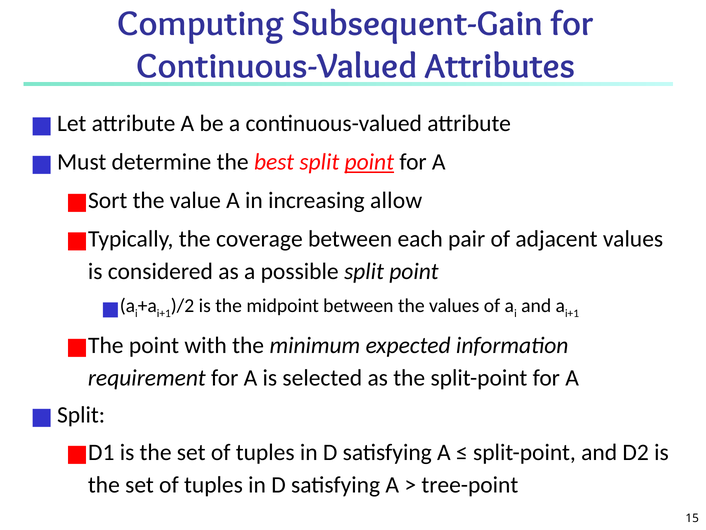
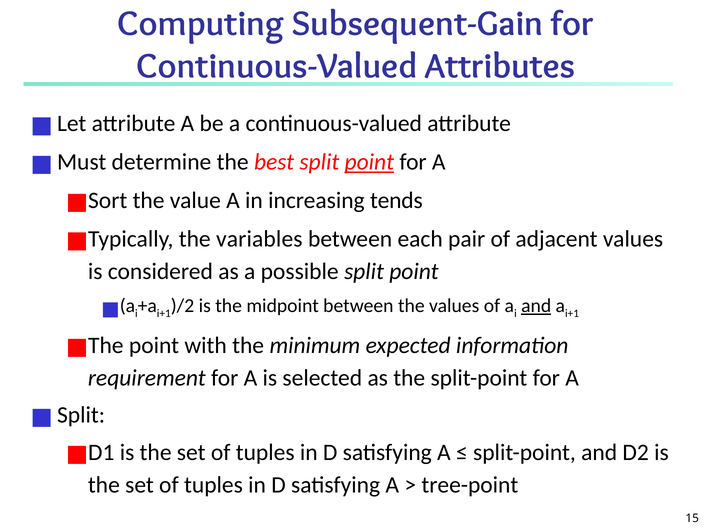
allow: allow -> tends
coverage: coverage -> variables
and at (536, 306) underline: none -> present
